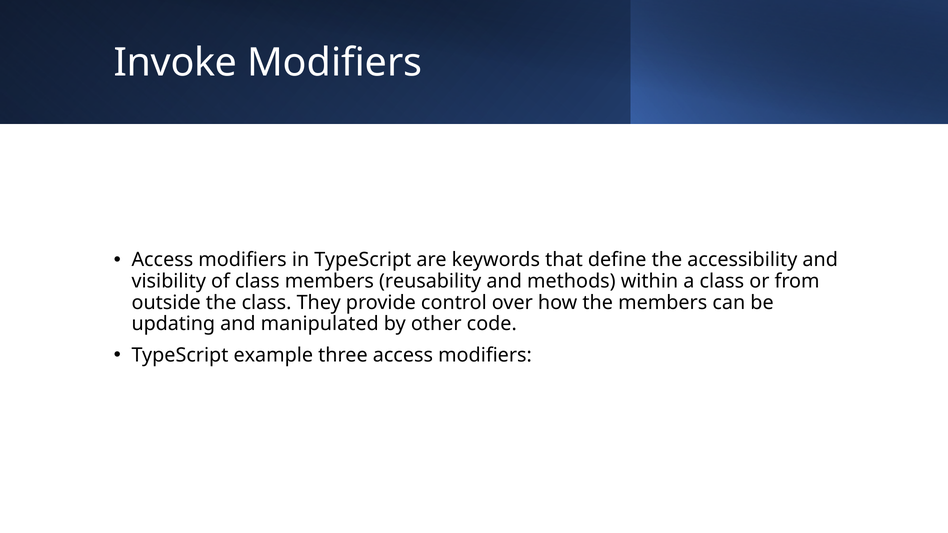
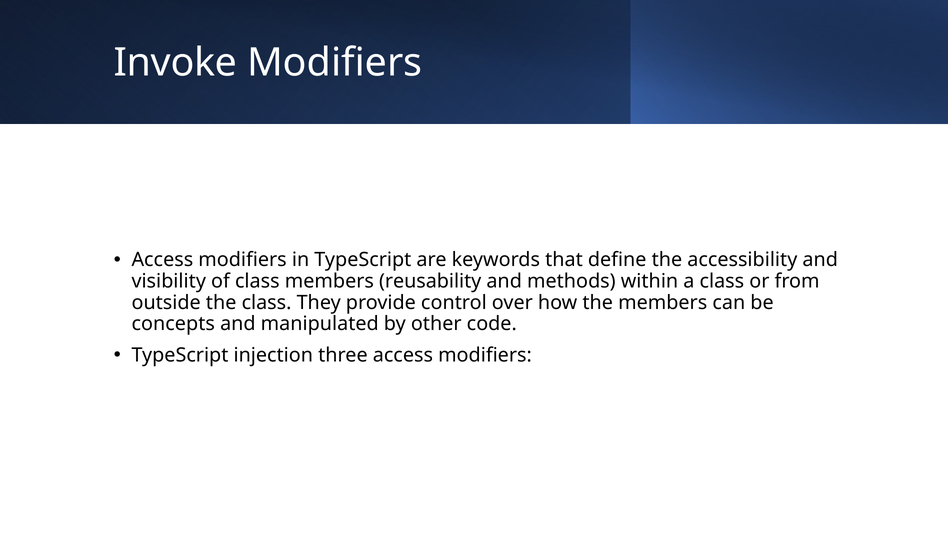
updating: updating -> concepts
example: example -> injection
